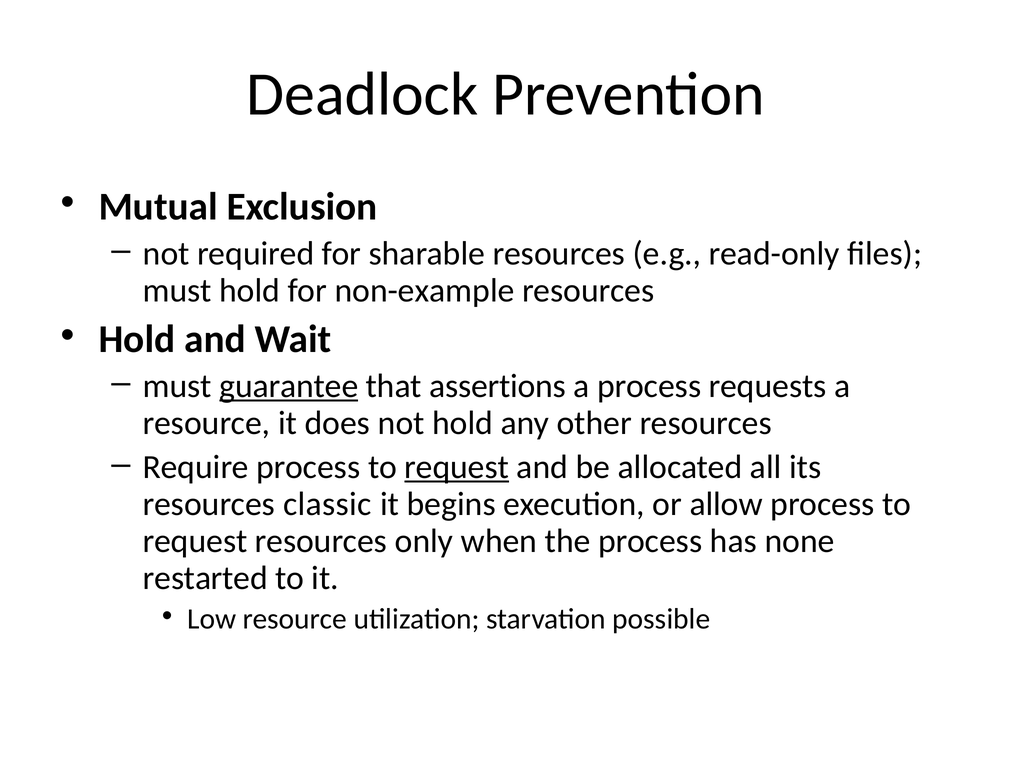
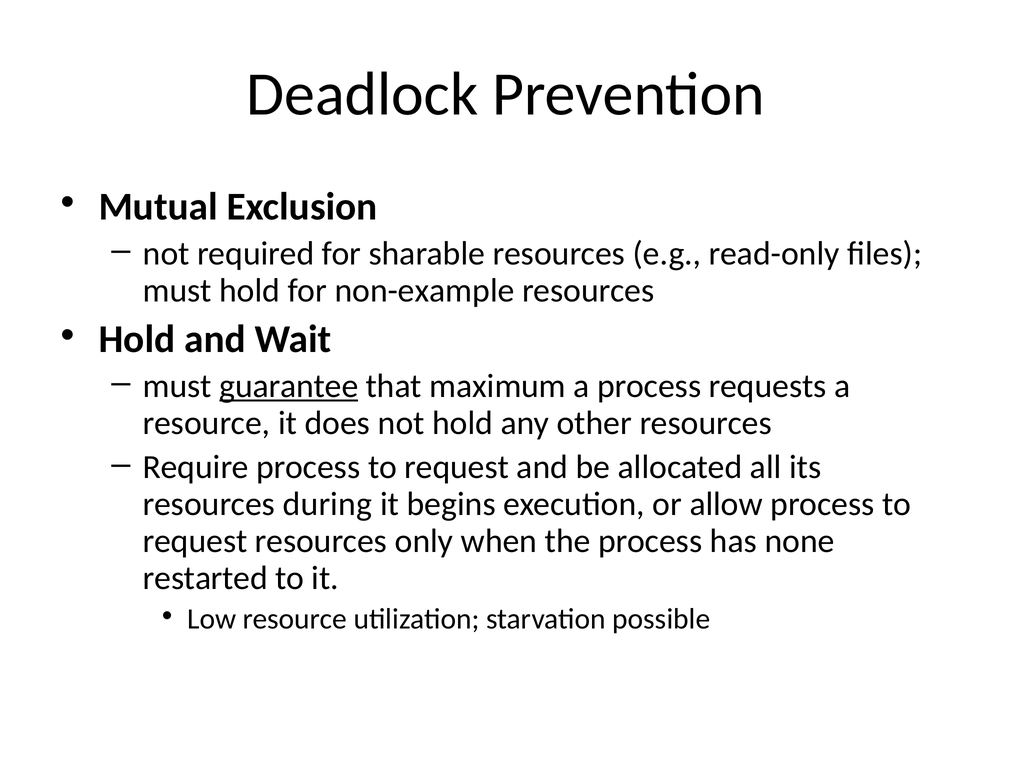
assertions: assertions -> maximum
request at (457, 467) underline: present -> none
classic: classic -> during
